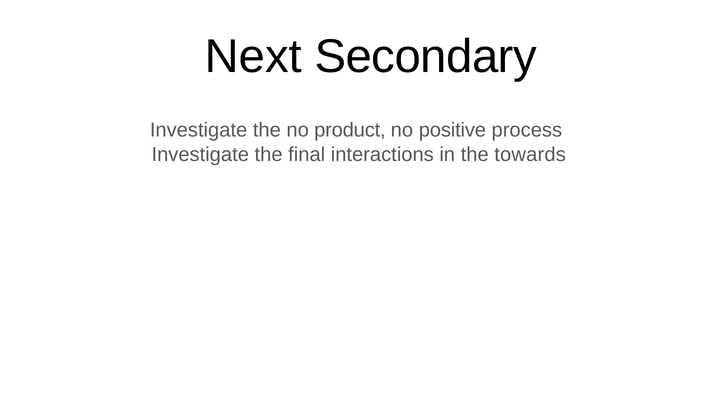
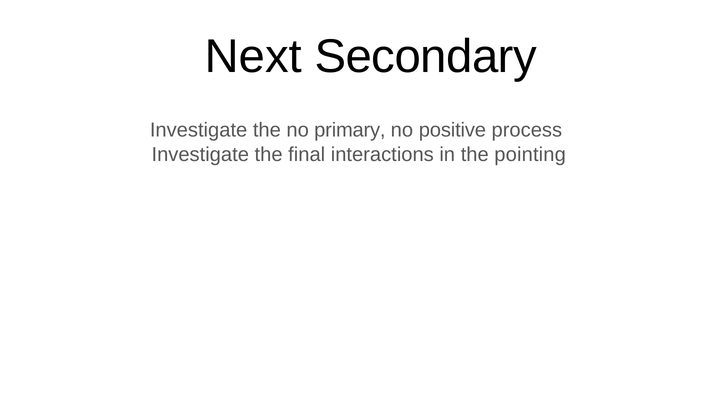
product: product -> primary
towards: towards -> pointing
